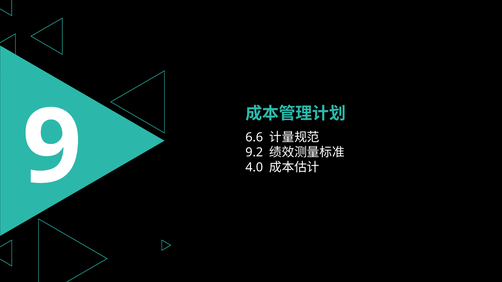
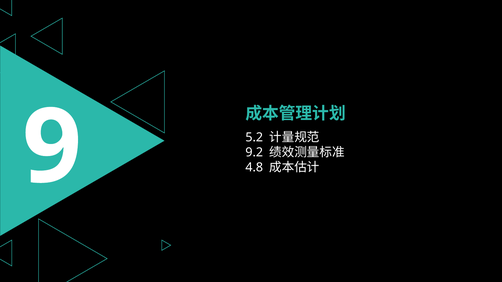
6.6: 6.6 -> 5.2
4.0: 4.0 -> 4.8
